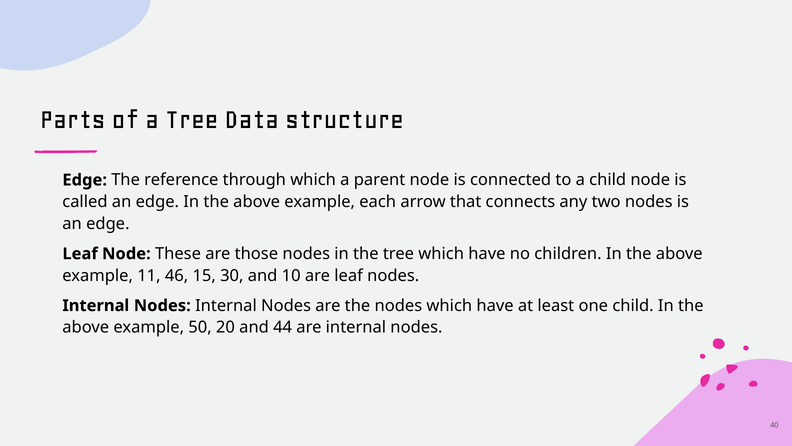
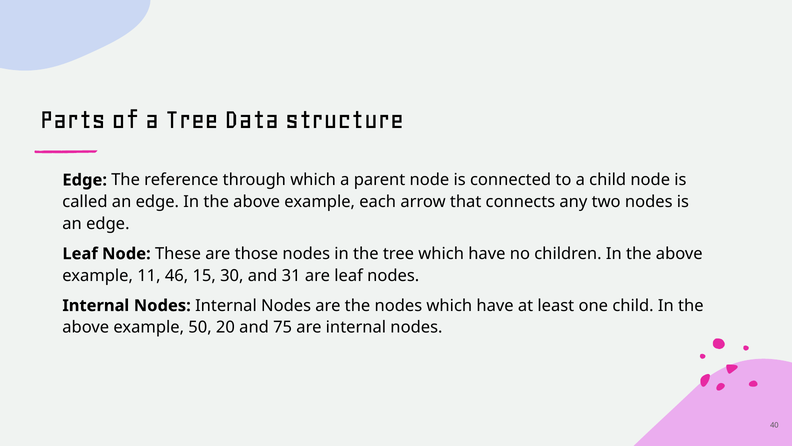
10: 10 -> 31
44: 44 -> 75
